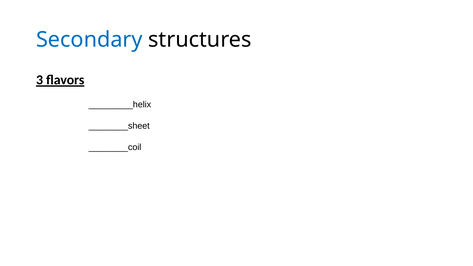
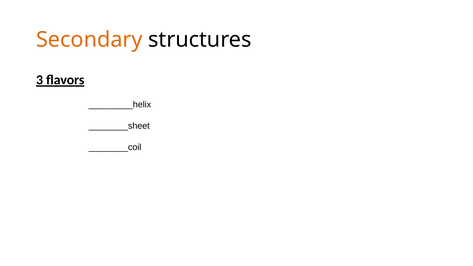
Secondary colour: blue -> orange
